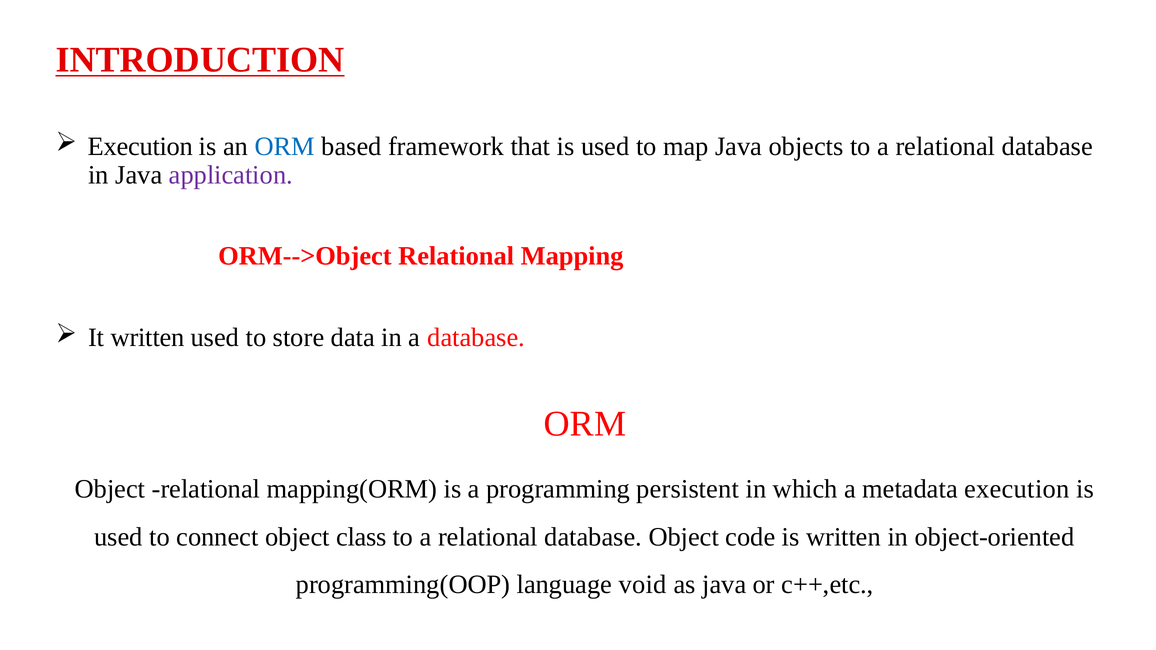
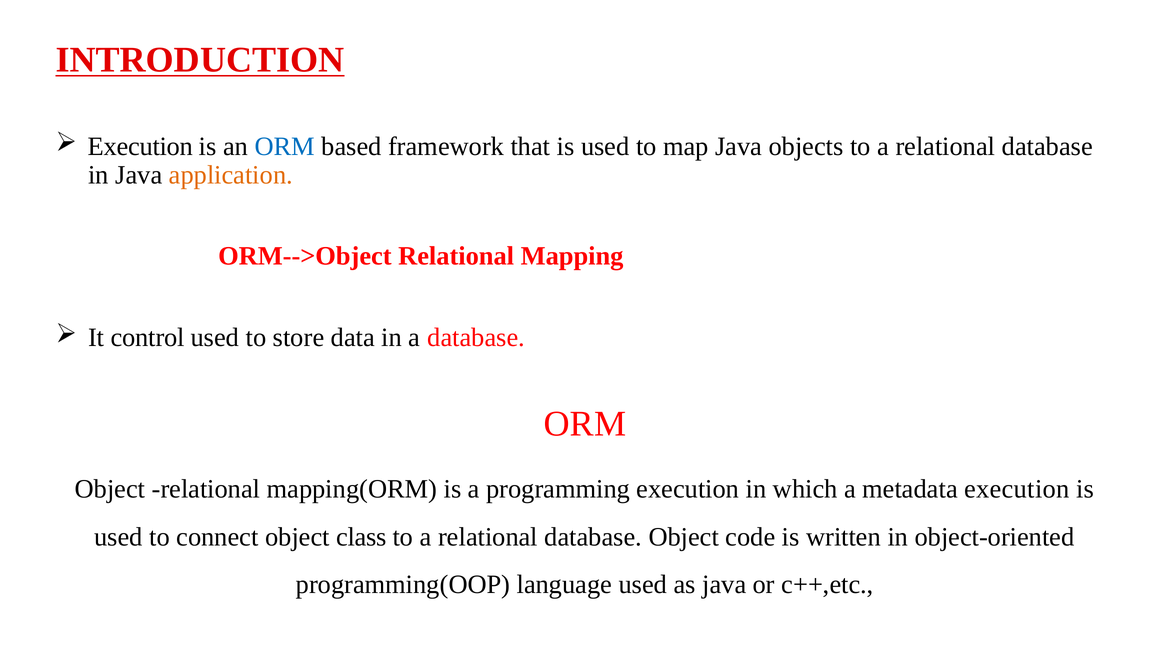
application colour: purple -> orange
It written: written -> control
programming persistent: persistent -> execution
language void: void -> used
